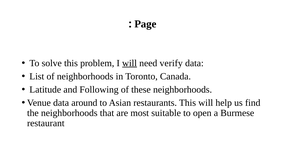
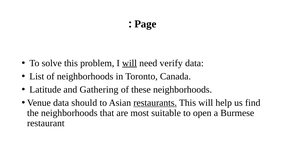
Following: Following -> Gathering
around: around -> should
restaurants underline: none -> present
